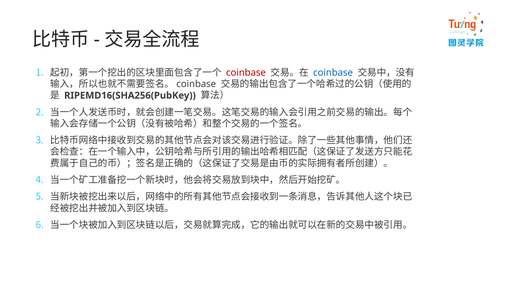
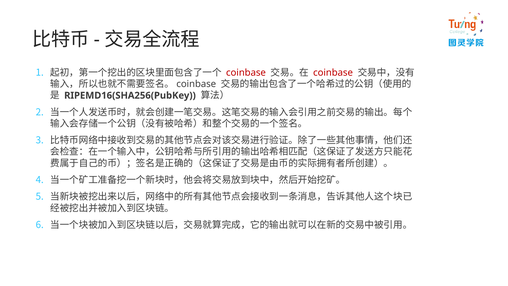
coinbase at (333, 73) colour: blue -> red
